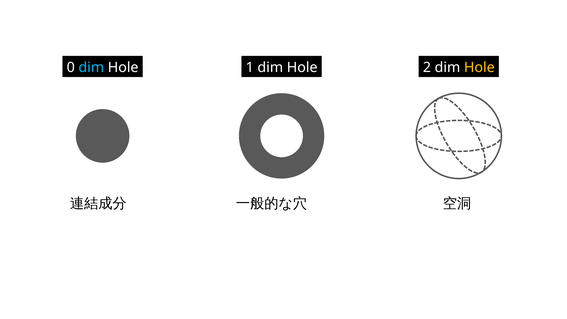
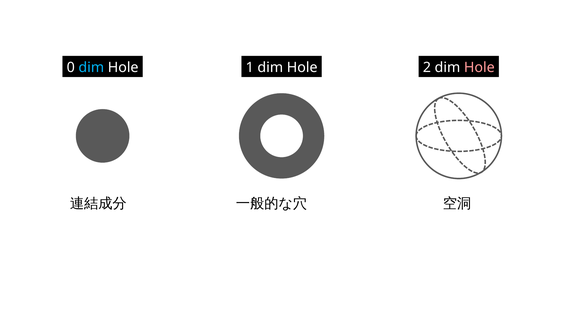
Hole at (479, 67) colour: yellow -> pink
